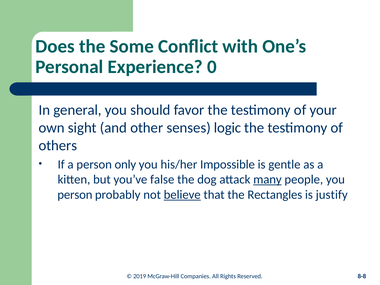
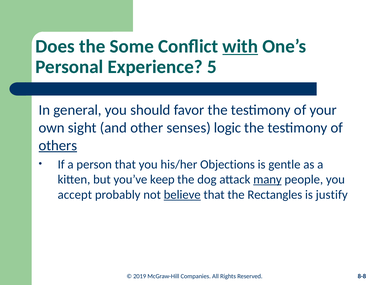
with underline: none -> present
0: 0 -> 5
others underline: none -> present
person only: only -> that
Impossible: Impossible -> Objections
false: false -> keep
person at (75, 195): person -> accept
